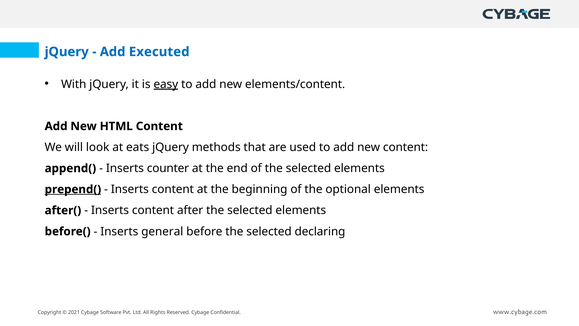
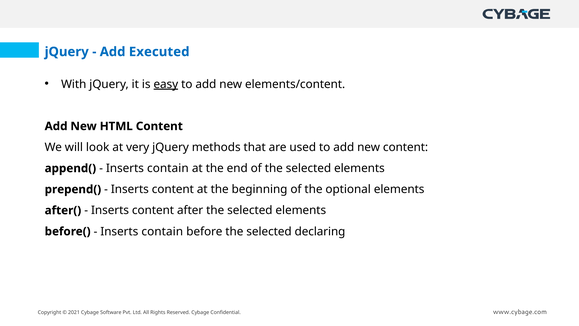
eats: eats -> very
counter at (168, 168): counter -> contain
prepend( underline: present -> none
general at (162, 231): general -> contain
